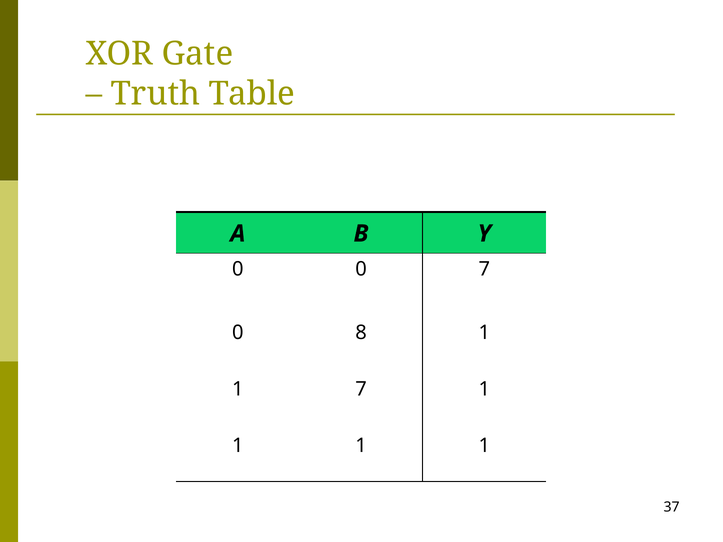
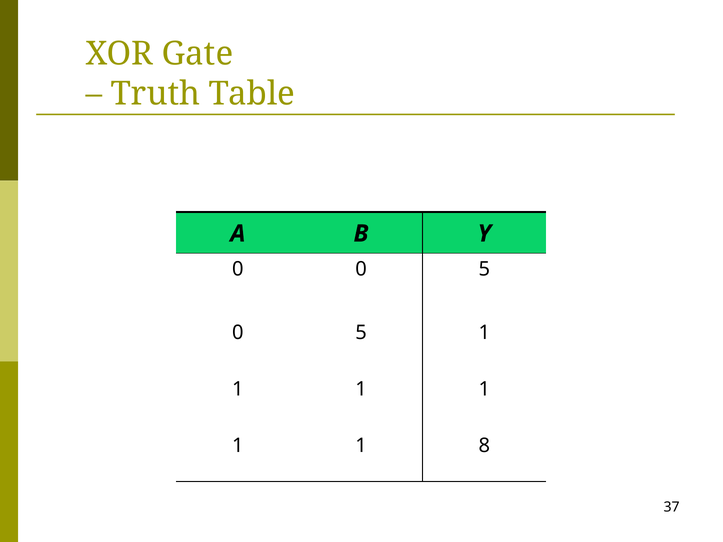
0 0 7: 7 -> 5
8 at (361, 333): 8 -> 5
7 at (361, 389): 7 -> 1
1 at (484, 446): 1 -> 8
